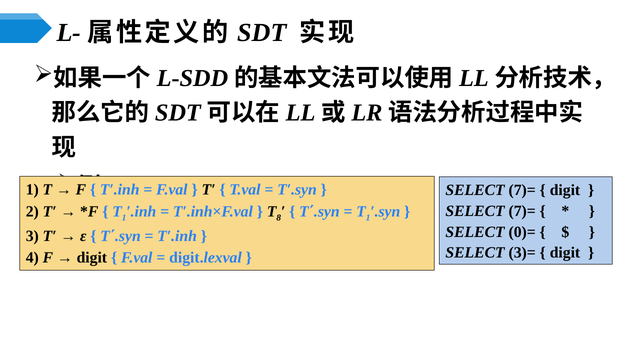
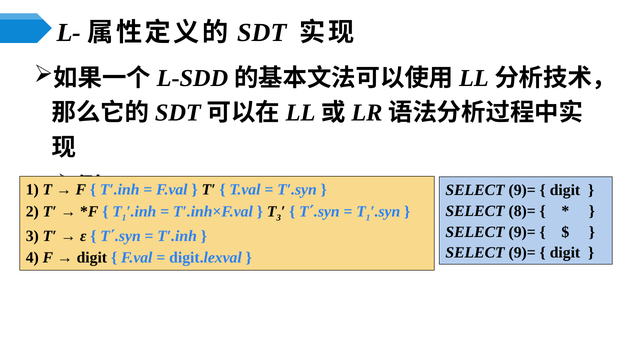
7)= at (522, 191): 7)= -> 9)=
7)= at (522, 211): 7)= -> 8)=
T 8: 8 -> 3
0)= at (522, 232): 0)= -> 9)=
3)= at (522, 253): 3)= -> 9)=
